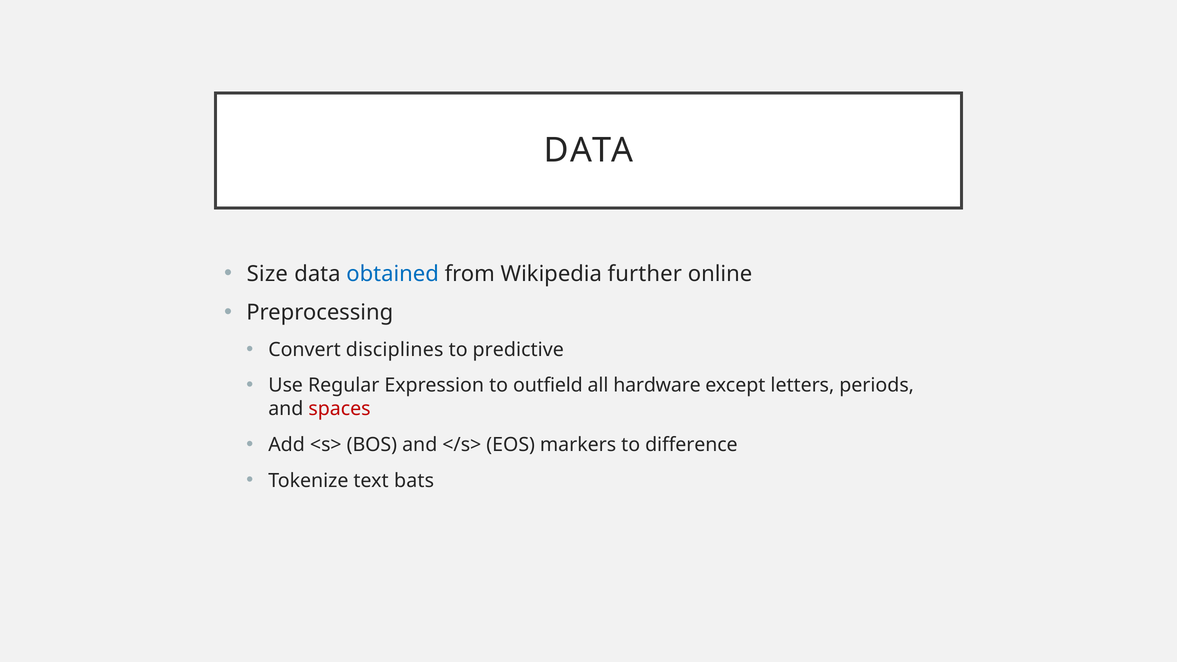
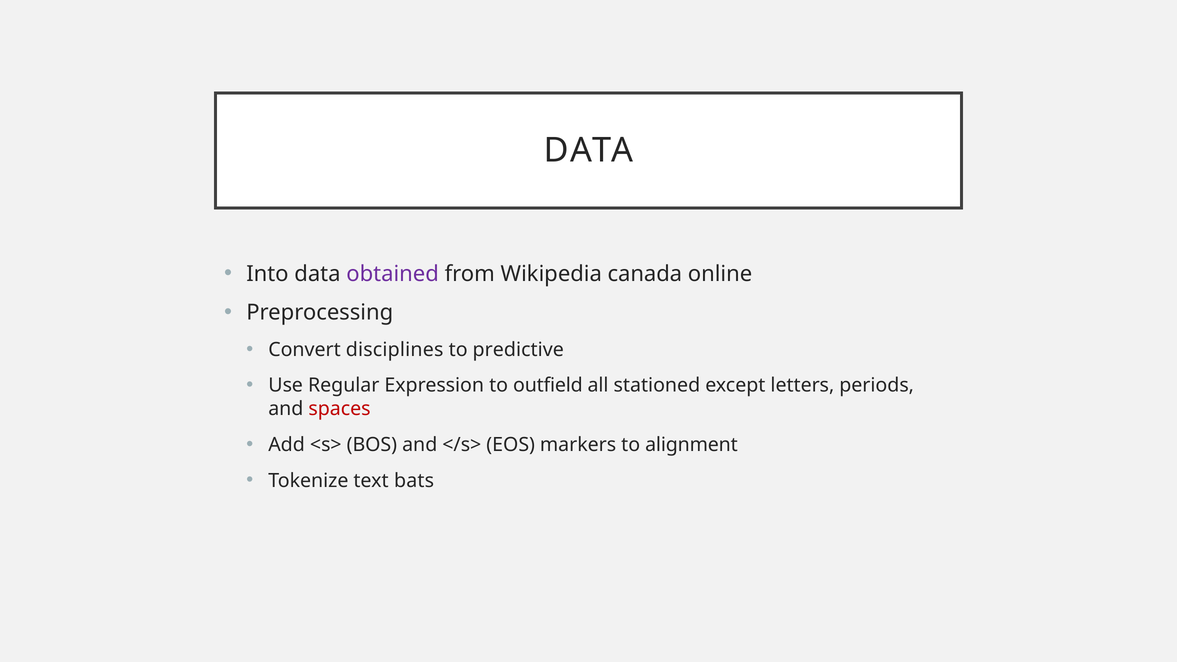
Size: Size -> Into
obtained colour: blue -> purple
further: further -> canada
hardware: hardware -> stationed
difference: difference -> alignment
